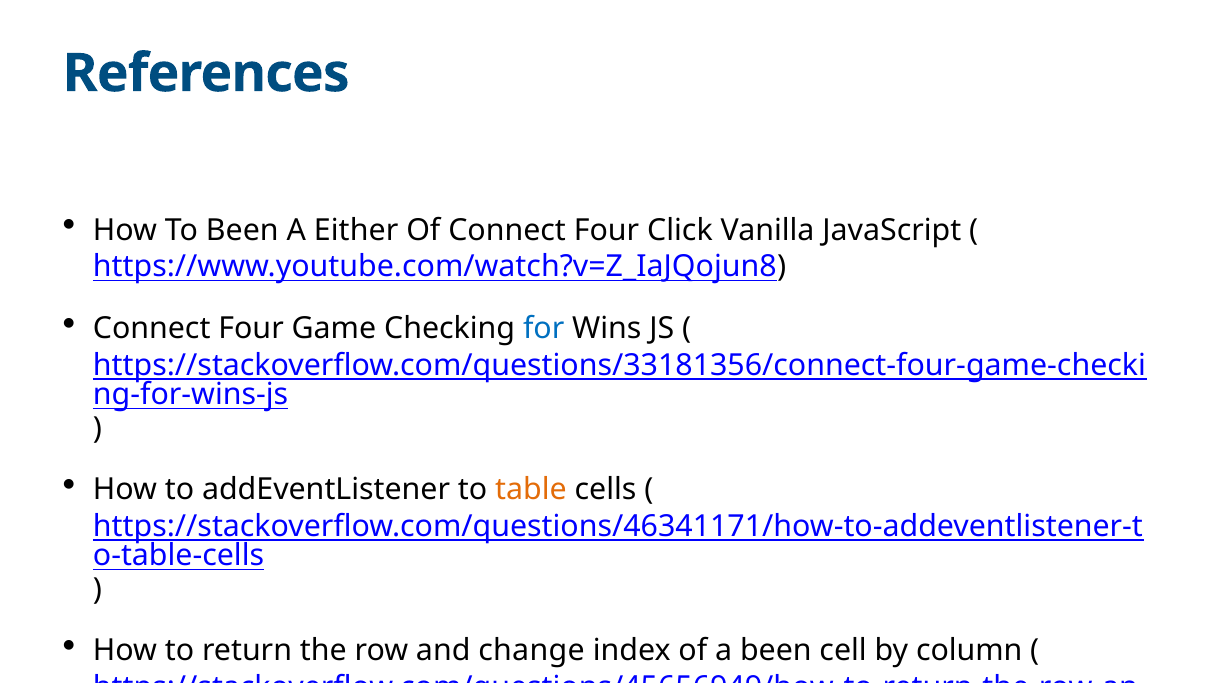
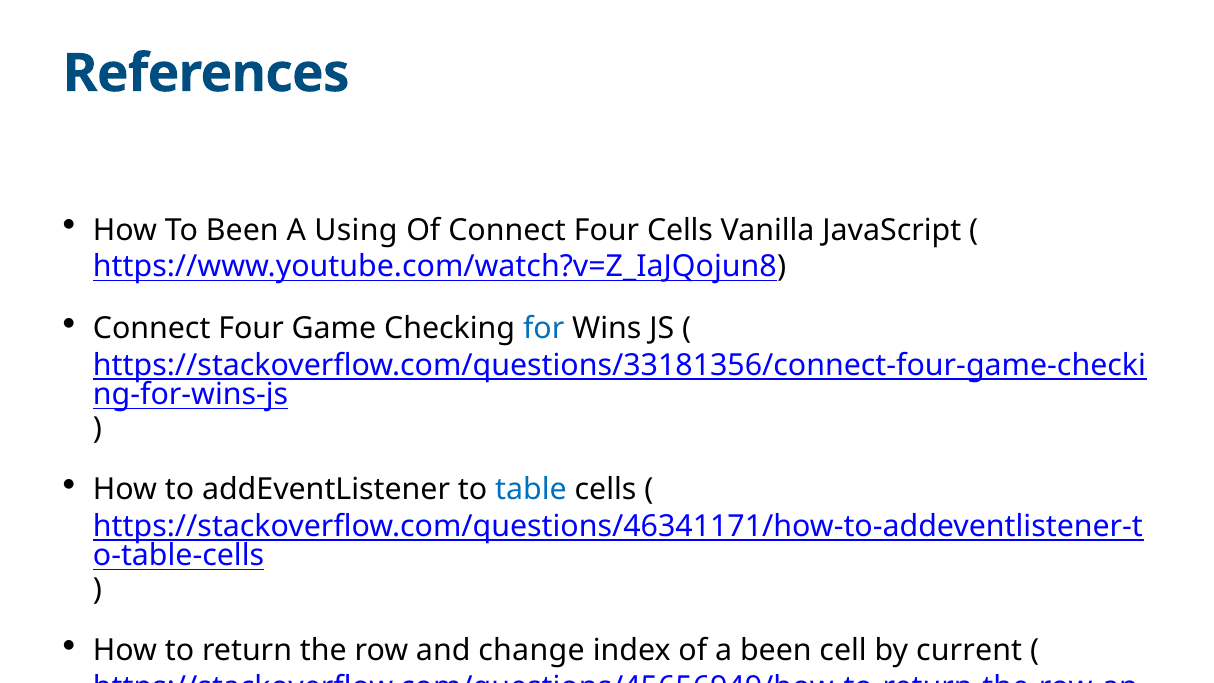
Either: Either -> Using
Four Click: Click -> Cells
table colour: orange -> blue
column: column -> current
